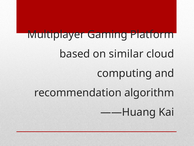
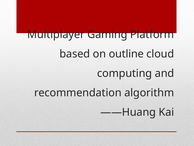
similar: similar -> outline
